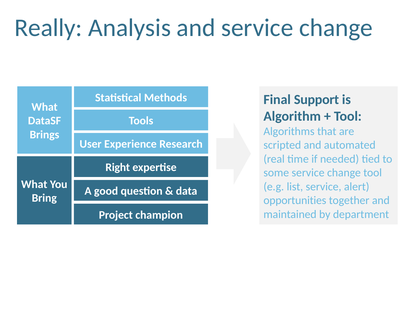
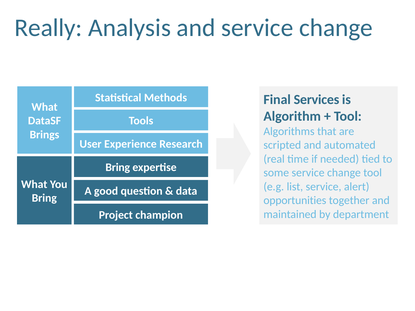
Support: Support -> Services
Right at (118, 168): Right -> Bring
